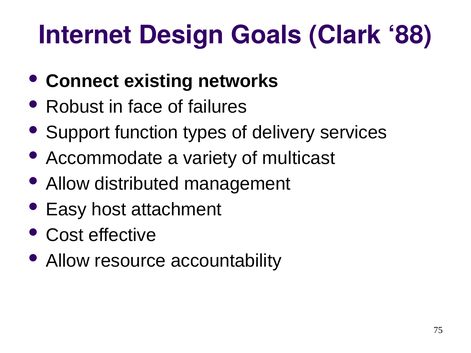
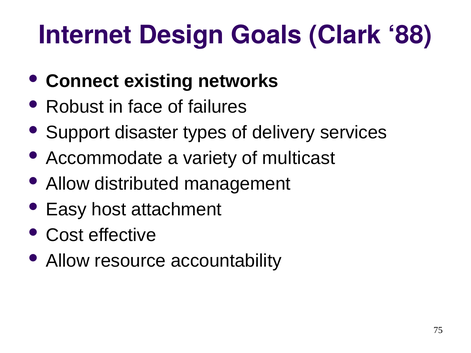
function: function -> disaster
